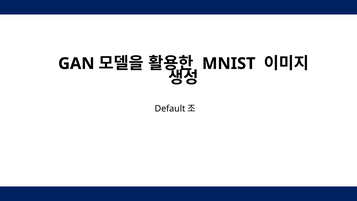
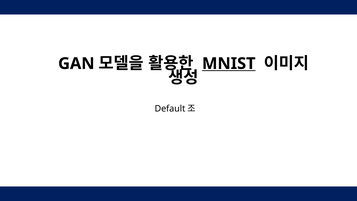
MNIST underline: none -> present
